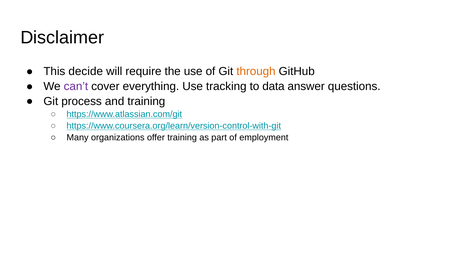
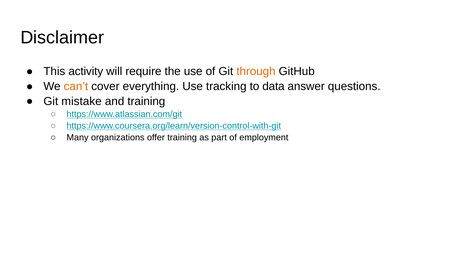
decide: decide -> activity
can’t colour: purple -> orange
process: process -> mistake
